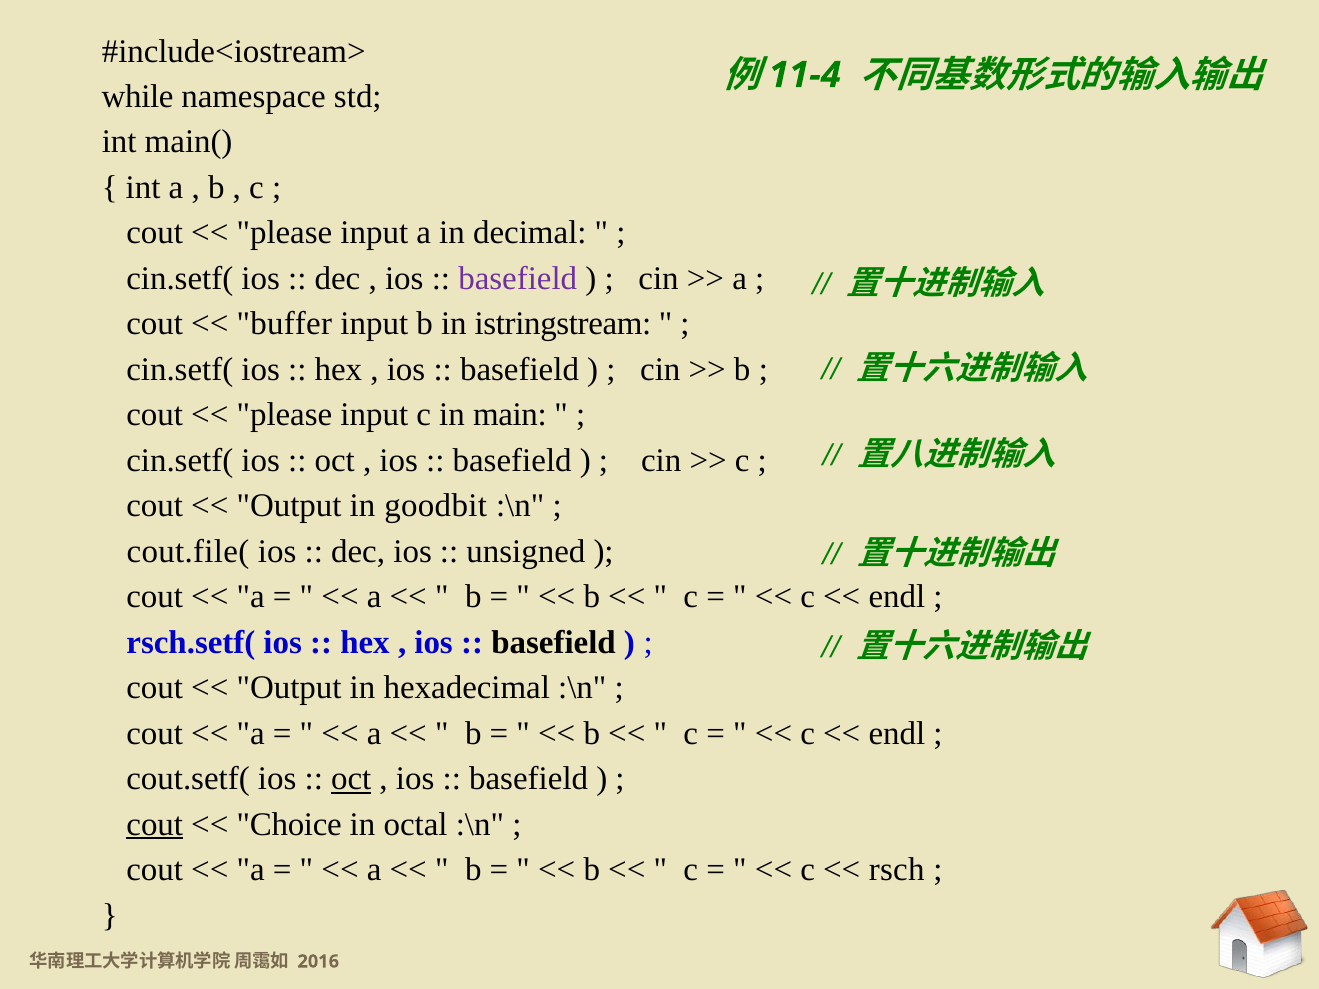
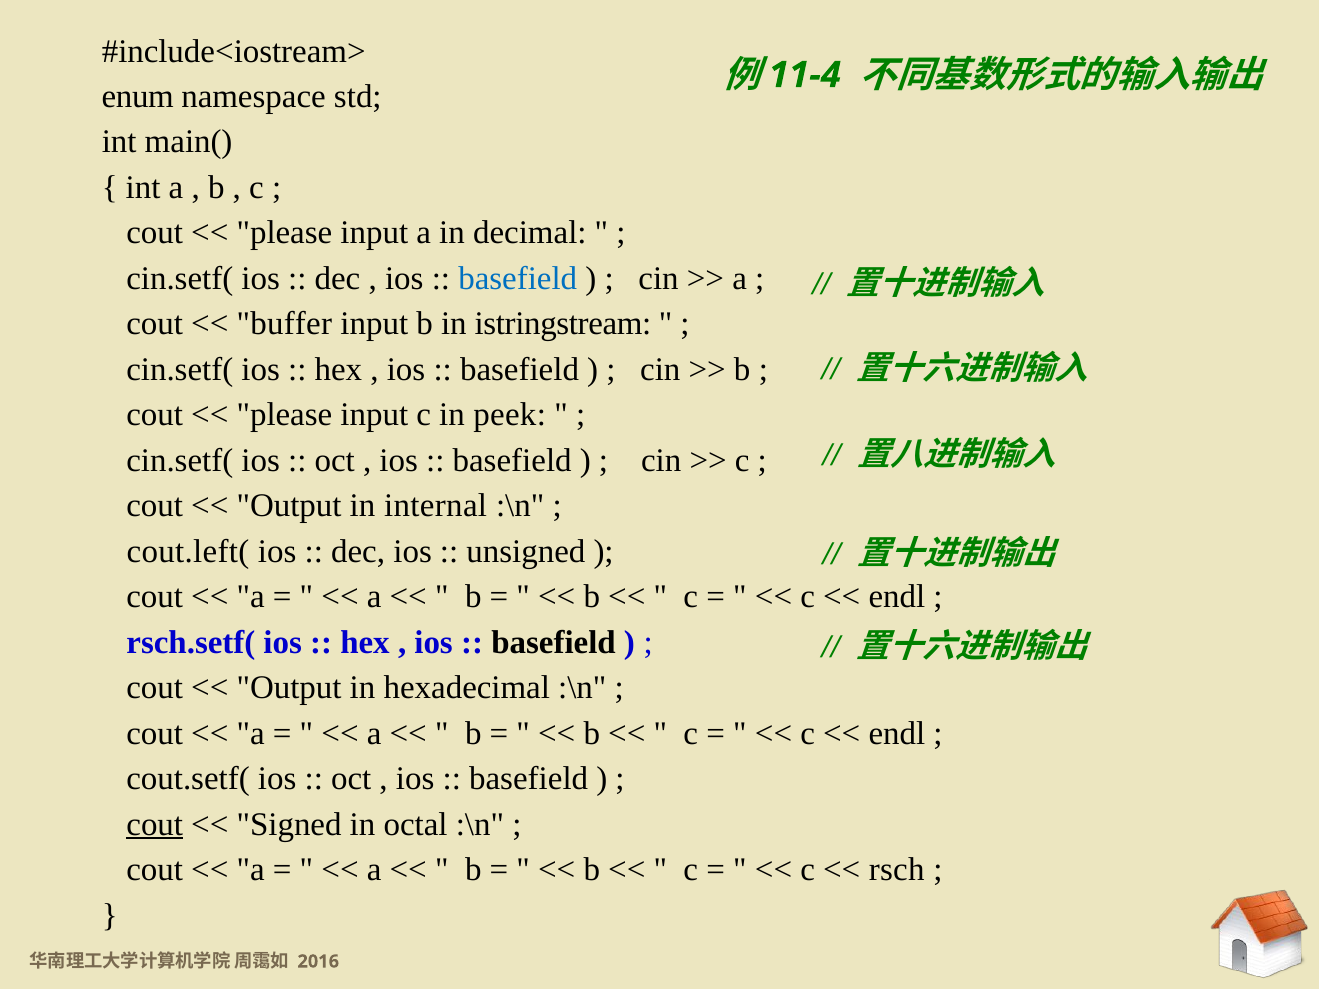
while: while -> enum
basefield at (518, 279) colour: purple -> blue
main: main -> peek
goodbit: goodbit -> internal
cout.file(: cout.file( -> cout.left(
oct at (351, 779) underline: present -> none
Choice: Choice -> Signed
